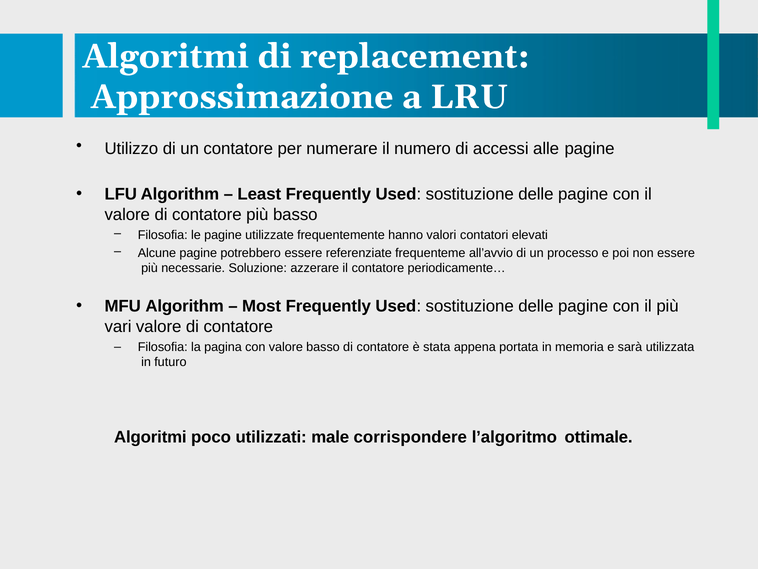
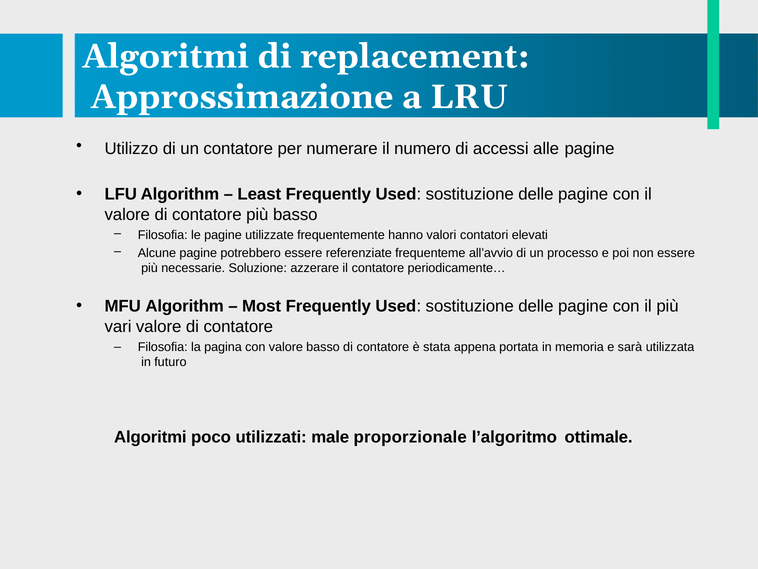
corrispondere: corrispondere -> proporzionale
